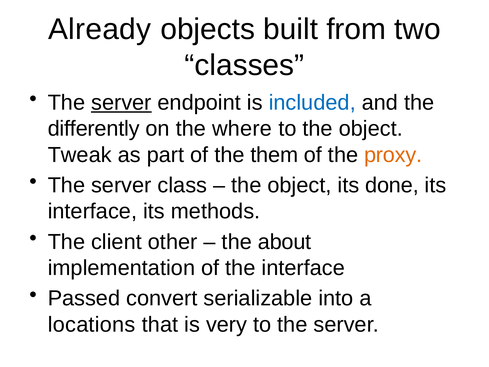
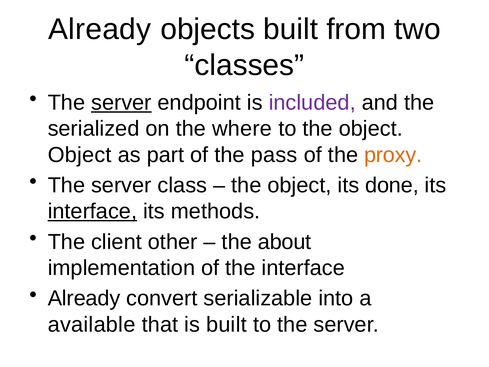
included colour: blue -> purple
differently: differently -> serialized
Tweak at (80, 155): Tweak -> Object
them: them -> pass
interface at (92, 211) underline: none -> present
Passed at (84, 298): Passed -> Already
locations: locations -> available
is very: very -> built
